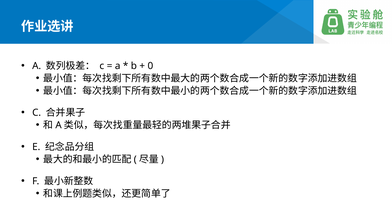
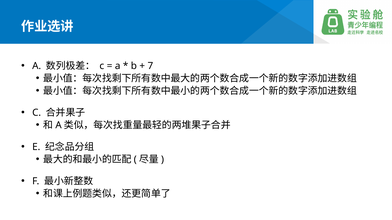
0: 0 -> 7
